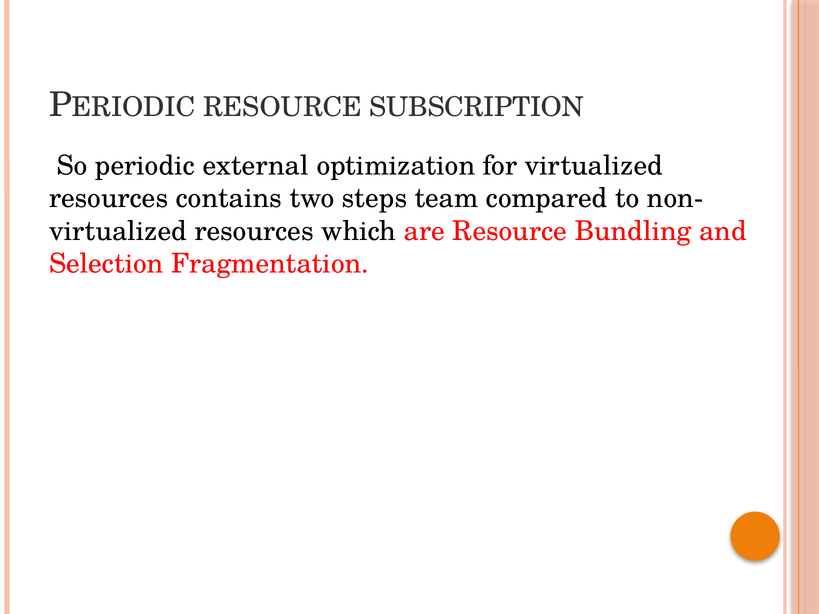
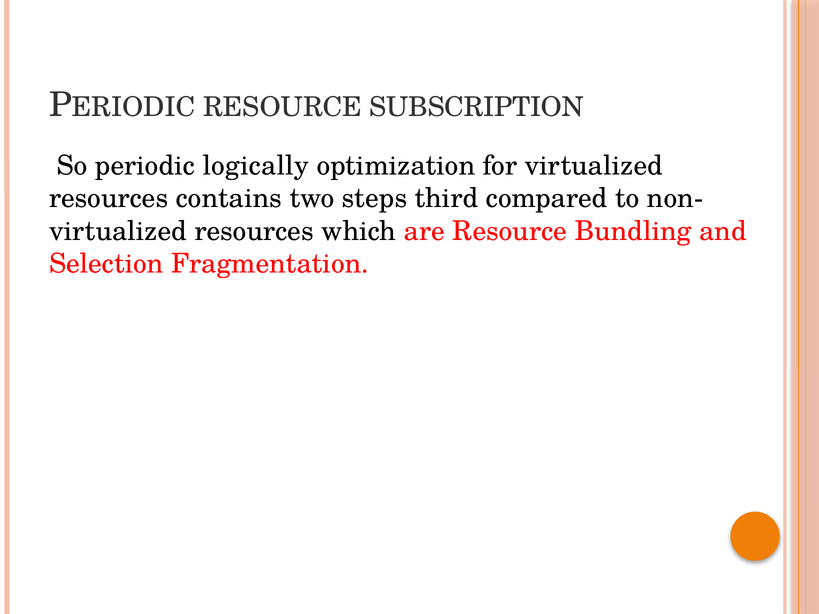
external: external -> logically
team: team -> third
